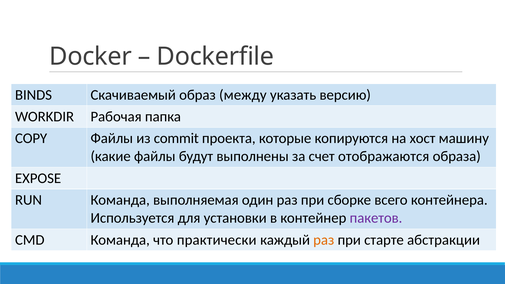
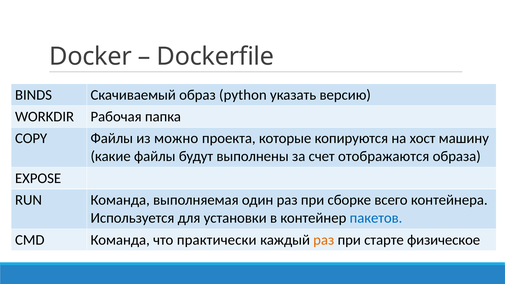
между: между -> python
commit: commit -> можно
пакетов colour: purple -> blue
абстракции: абстракции -> физическое
